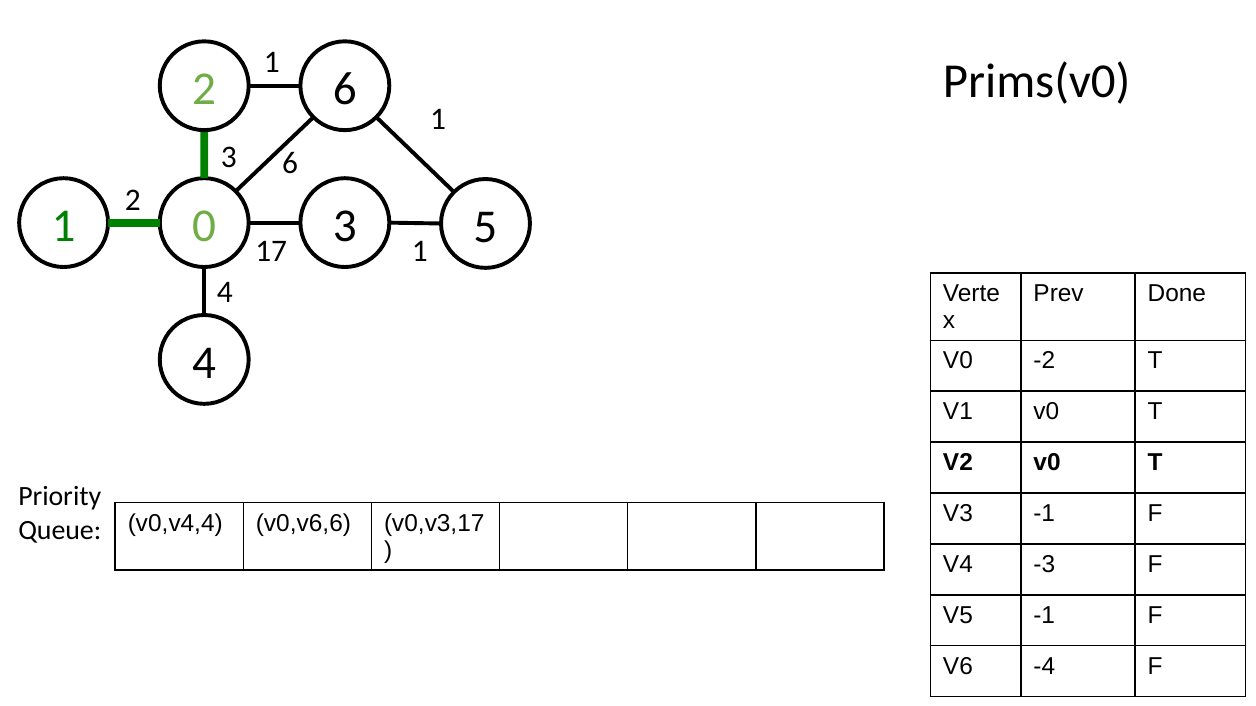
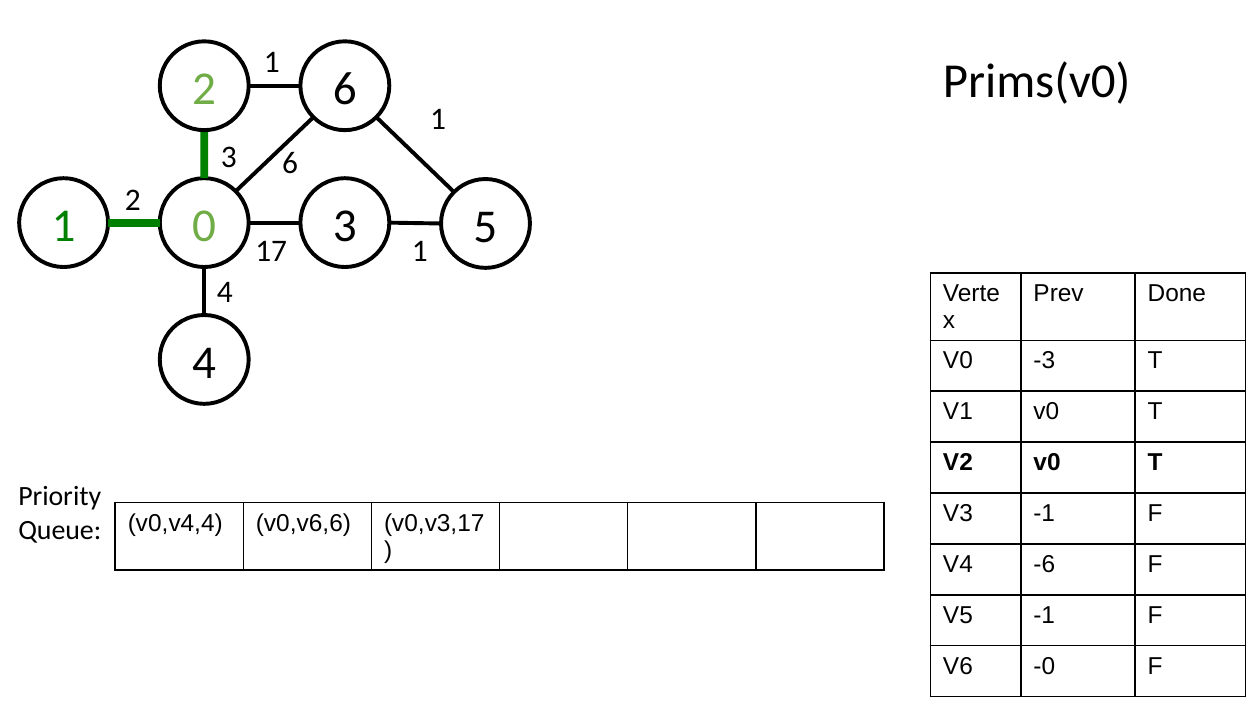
-2: -2 -> -3
-3: -3 -> -6
-4: -4 -> -0
